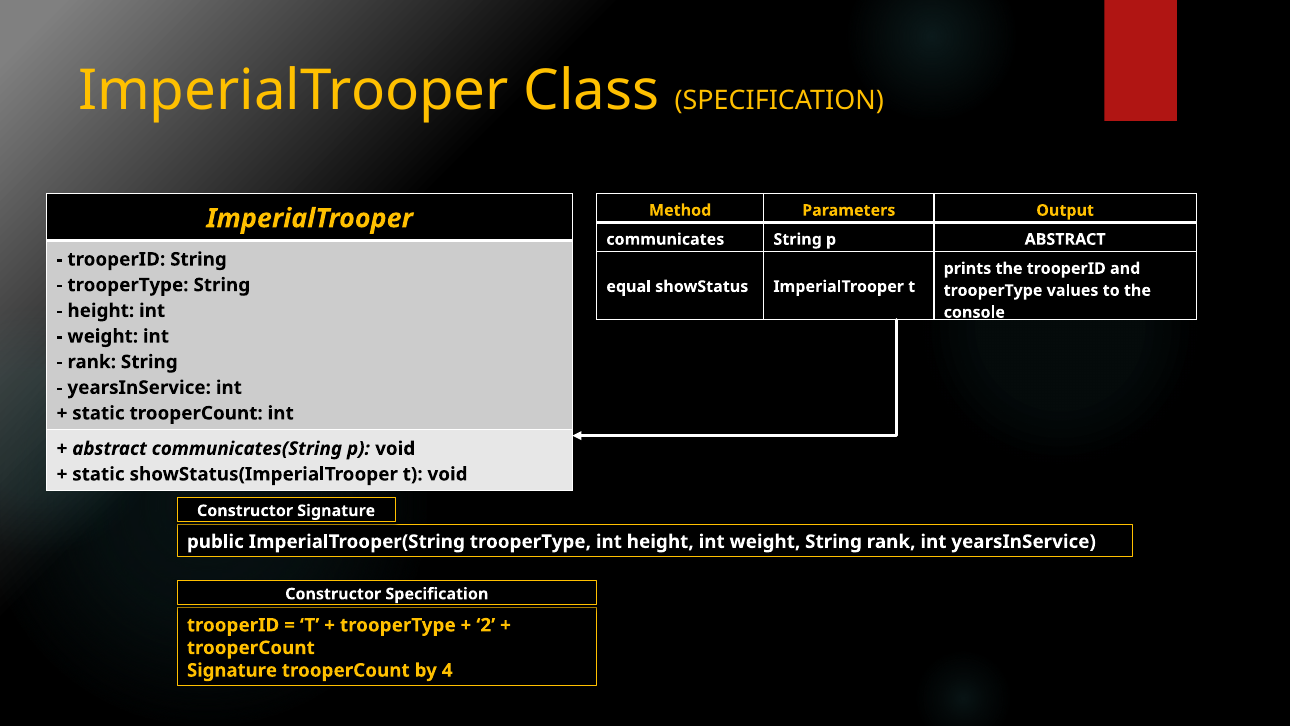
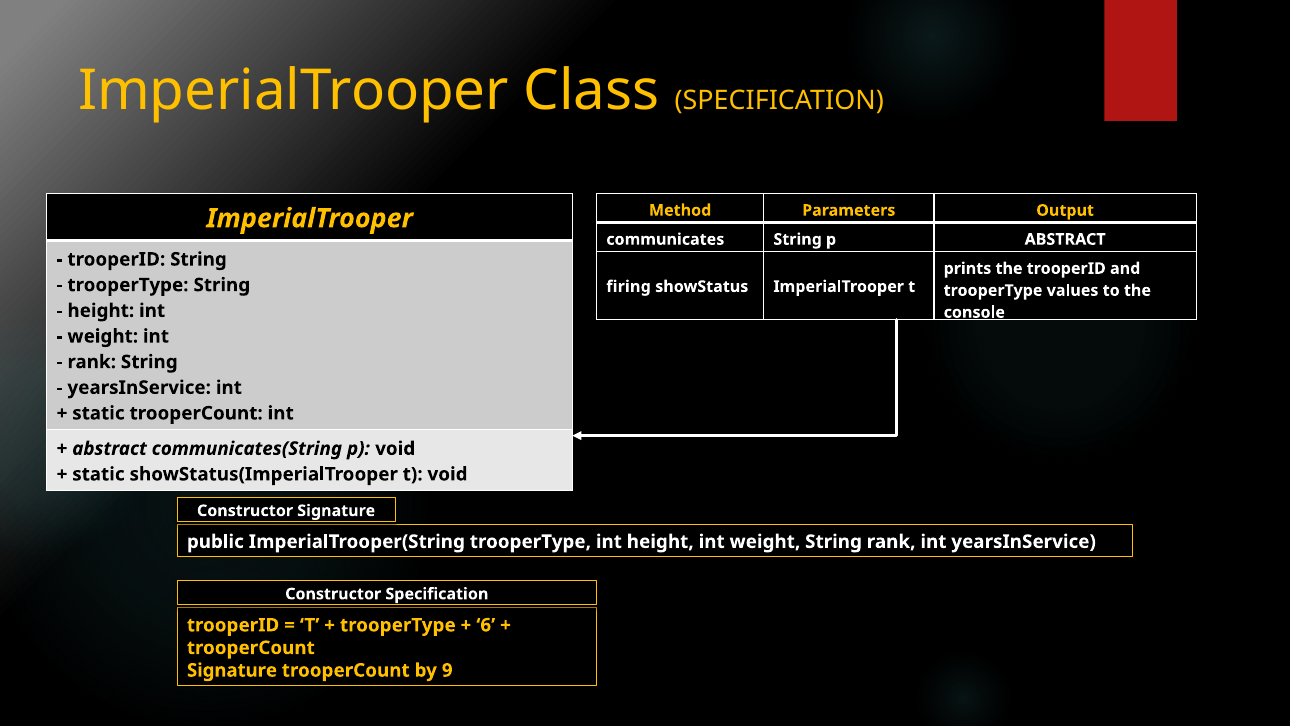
equal: equal -> firing
2: 2 -> 6
4: 4 -> 9
